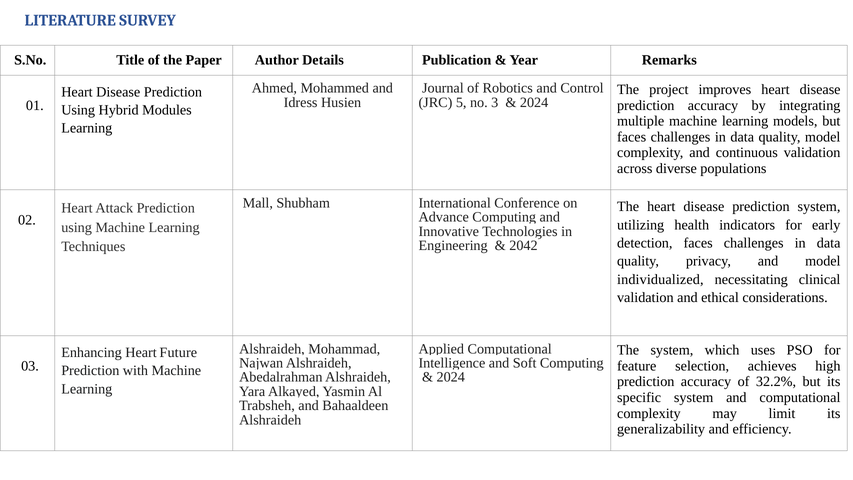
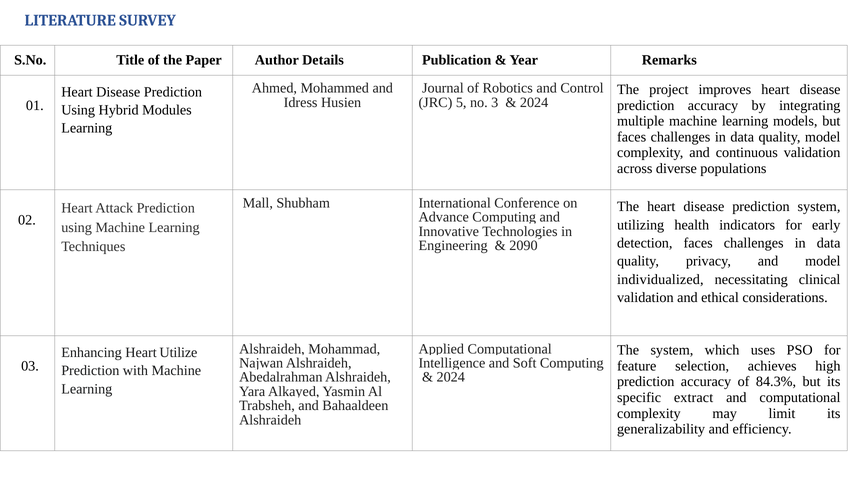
2042: 2042 -> 2090
Future: Future -> Utilize
32.2%: 32.2% -> 84.3%
specific system: system -> extract
